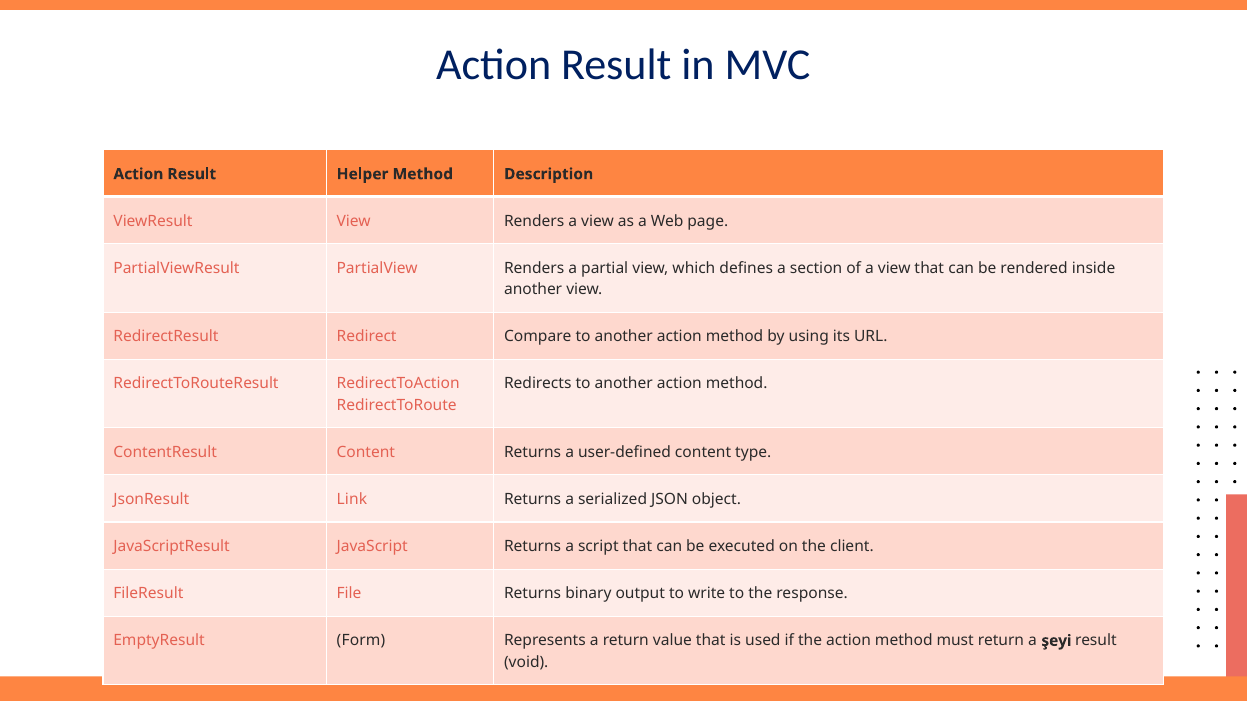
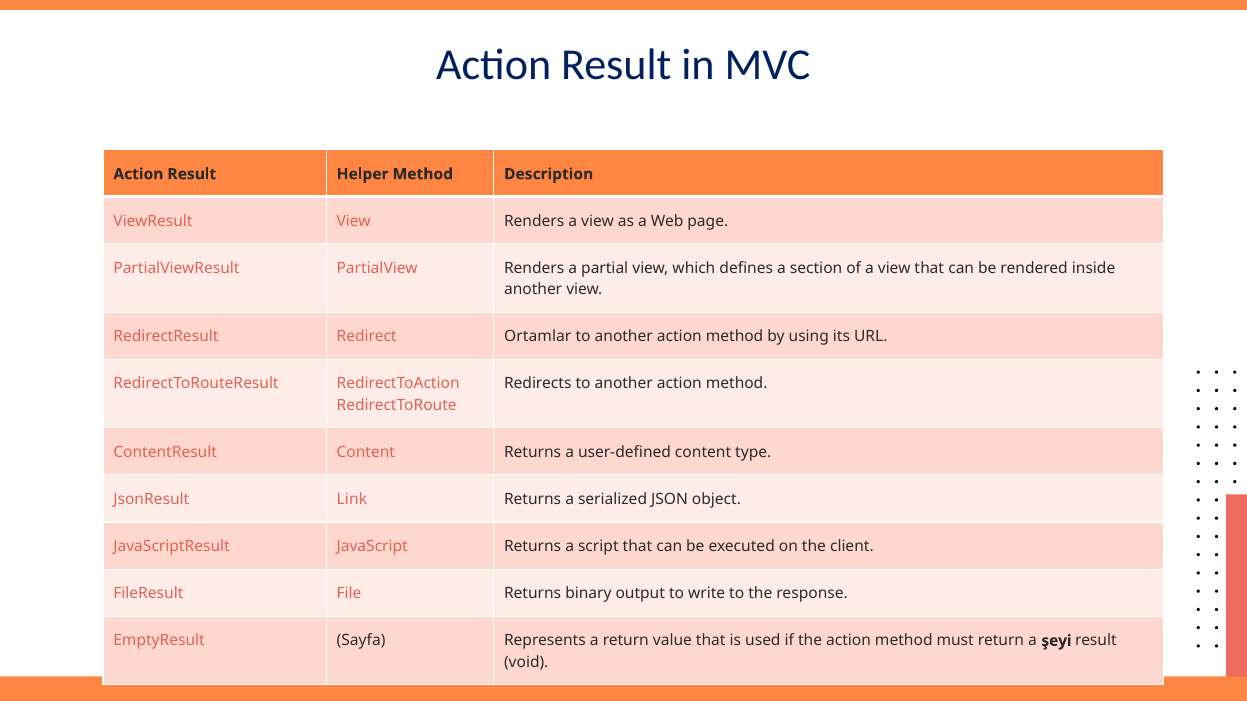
Compare: Compare -> Ortamlar
Form: Form -> Sayfa
